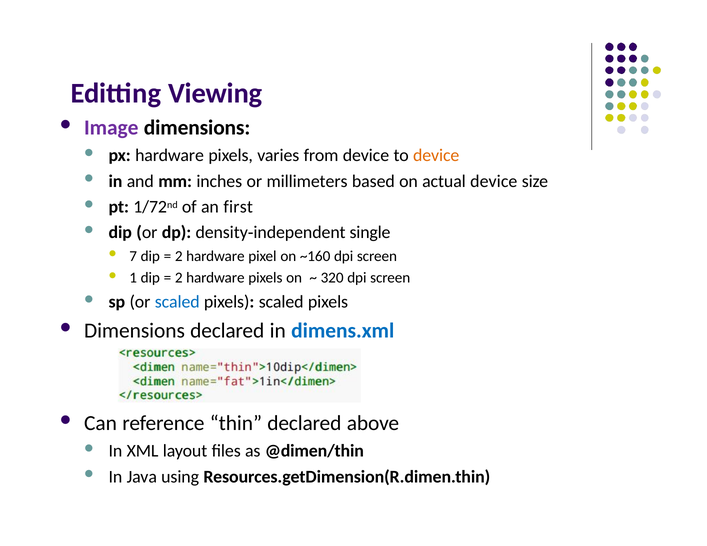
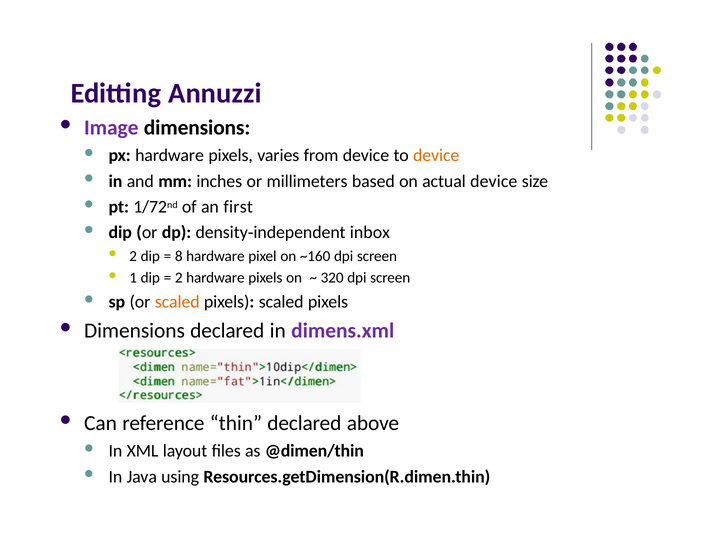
Viewing: Viewing -> Annuzzi
single: single -> inbox
7 at (133, 256): 7 -> 2
2 at (179, 256): 2 -> 8
scaled at (177, 302) colour: blue -> orange
dimens.xml colour: blue -> purple
